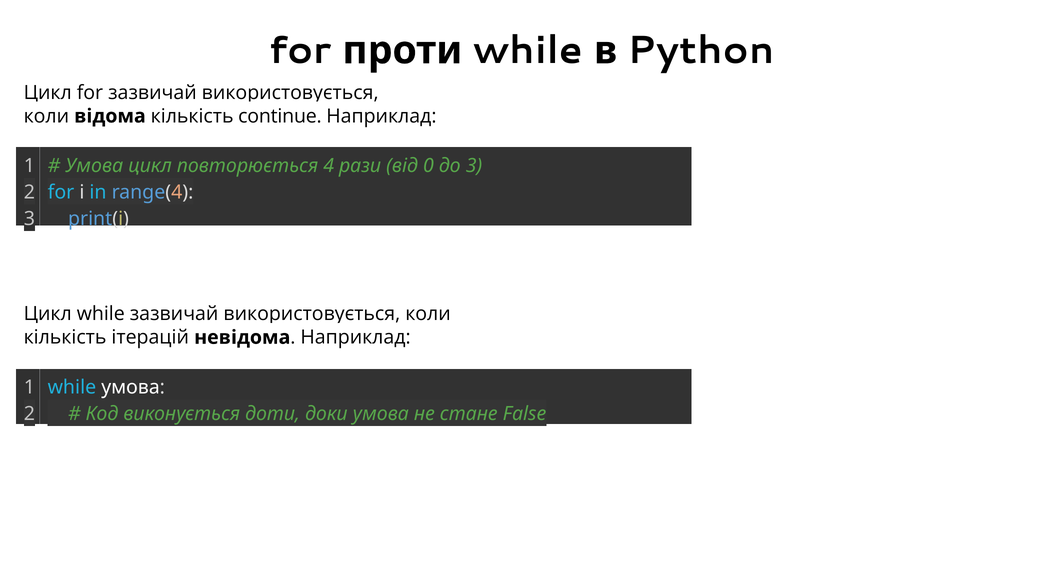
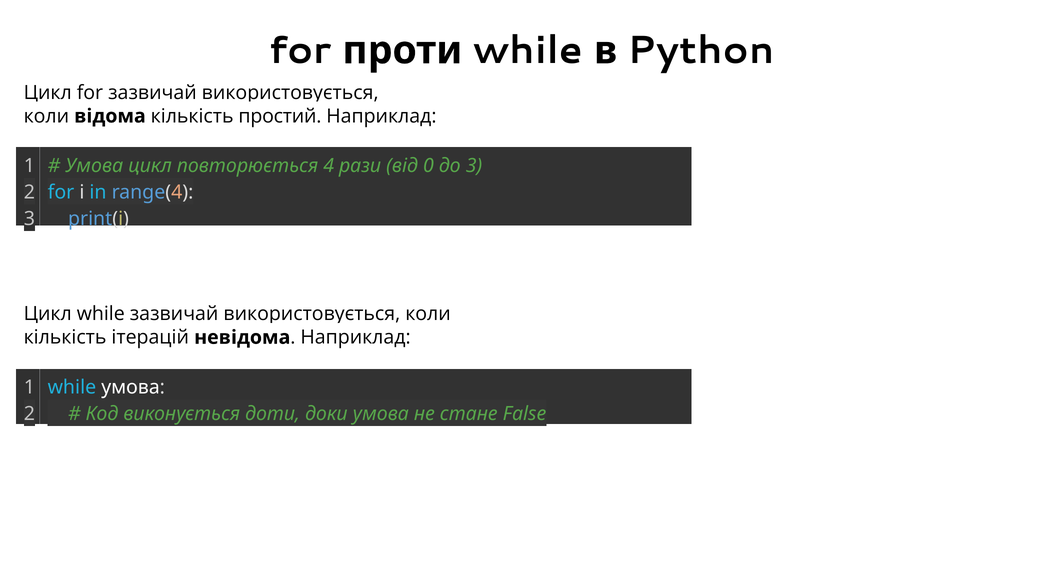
continue: continue -> простий
